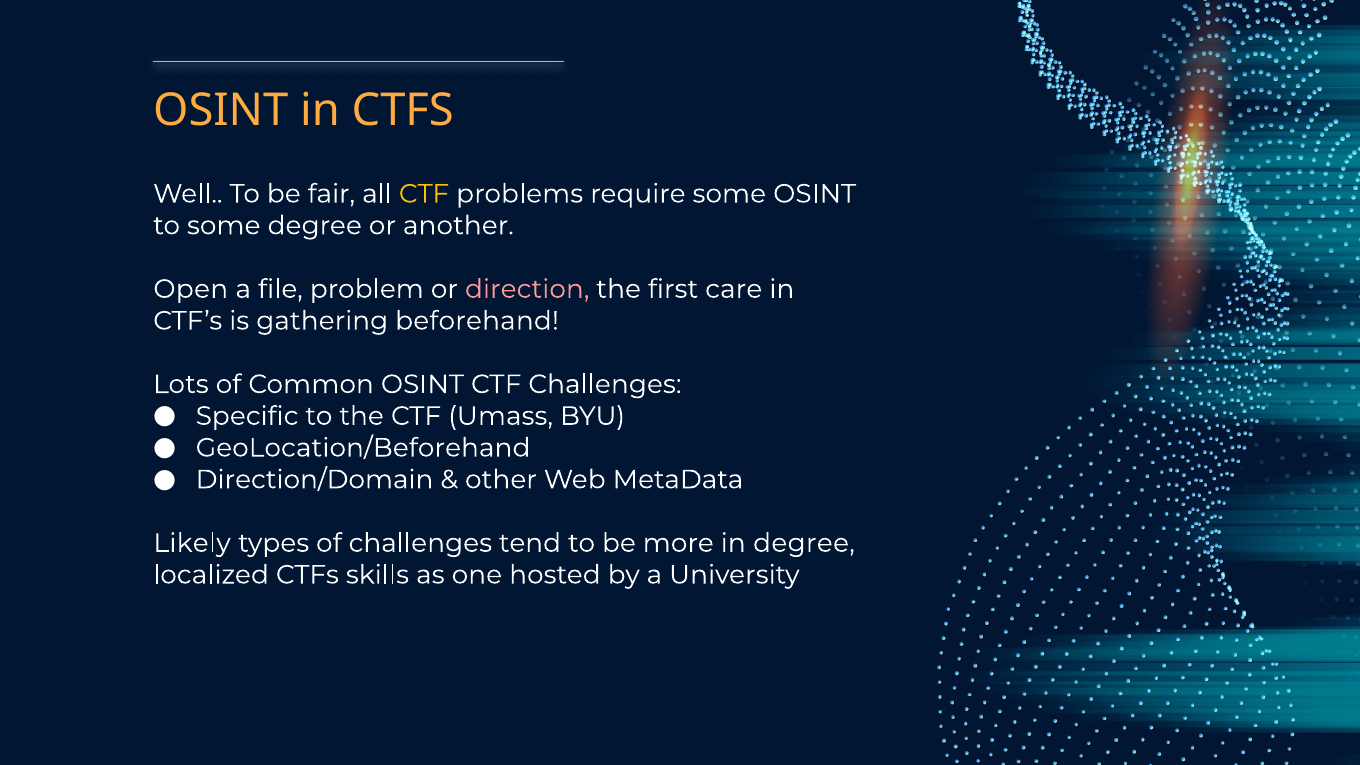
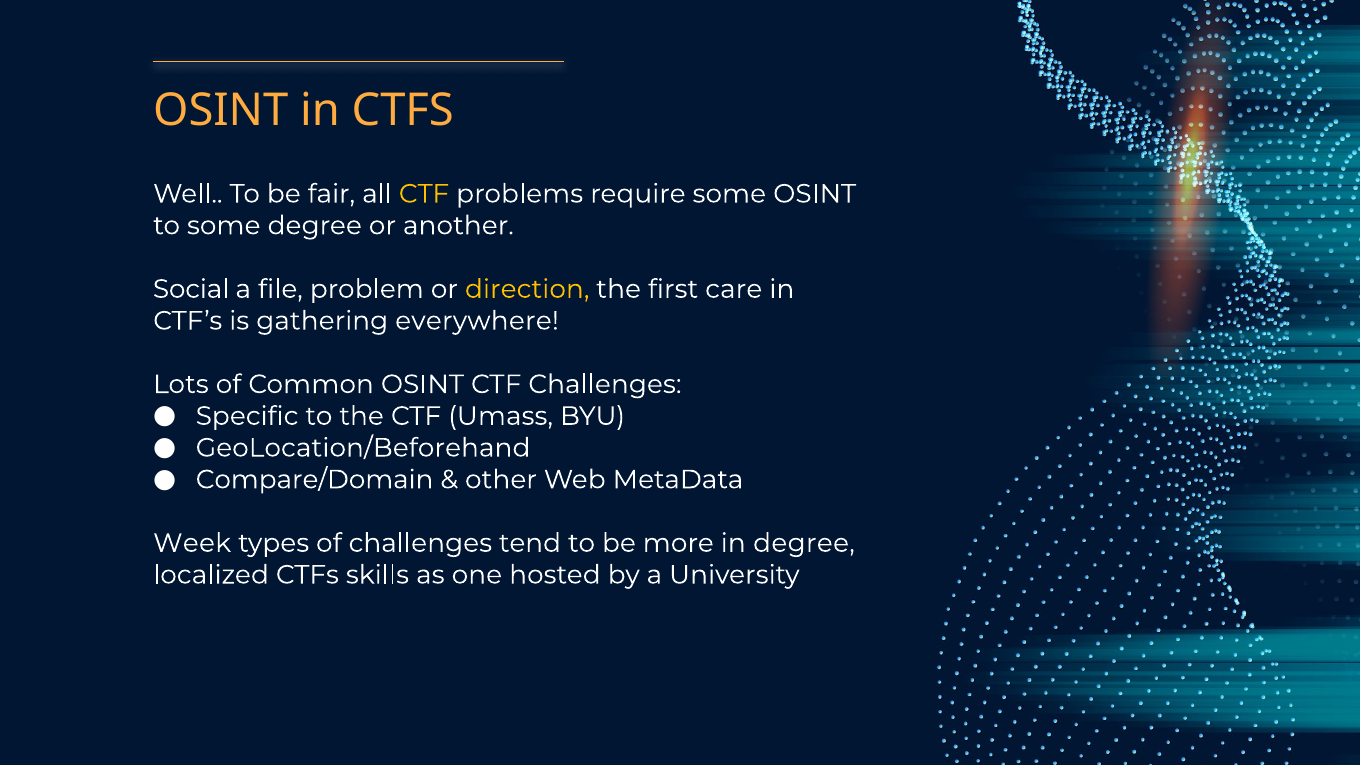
Open: Open -> Social
direction colour: pink -> yellow
beforehand: beforehand -> everywhere
Direction/Domain: Direction/Domain -> Compare/Domain
Likely: Likely -> Week
